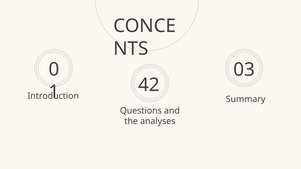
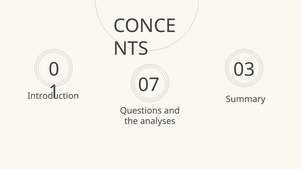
42: 42 -> 07
